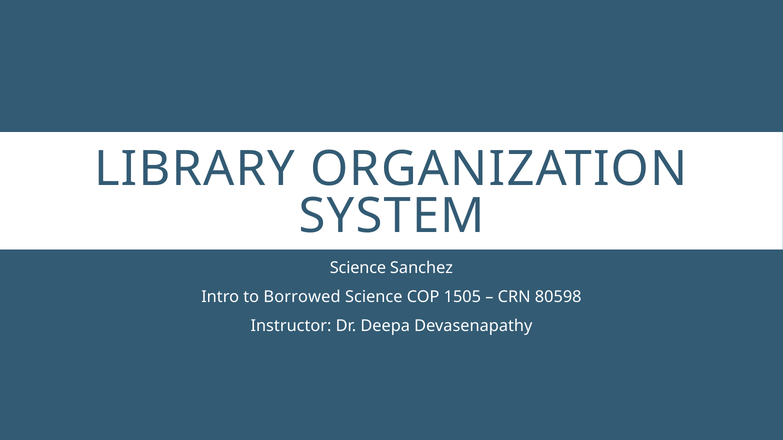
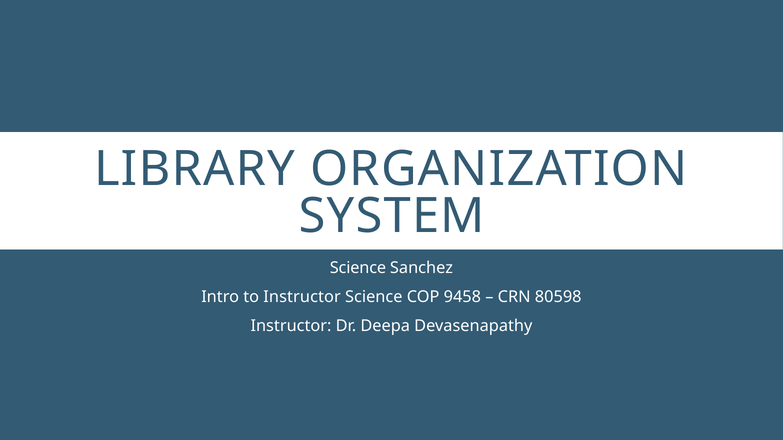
to Borrowed: Borrowed -> Instructor
1505: 1505 -> 9458
